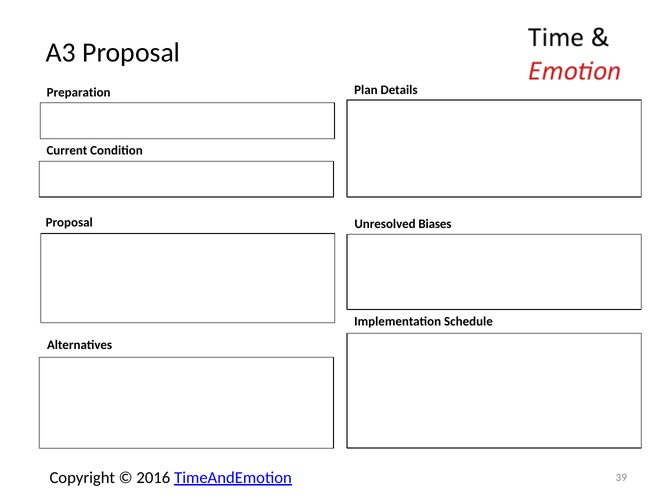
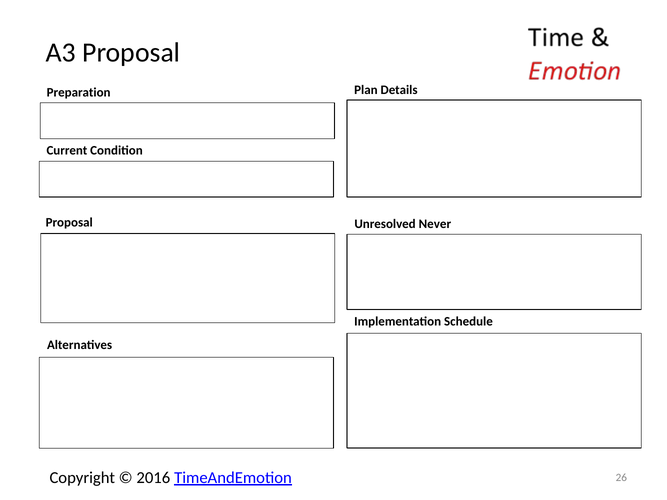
Biases: Biases -> Never
39: 39 -> 26
